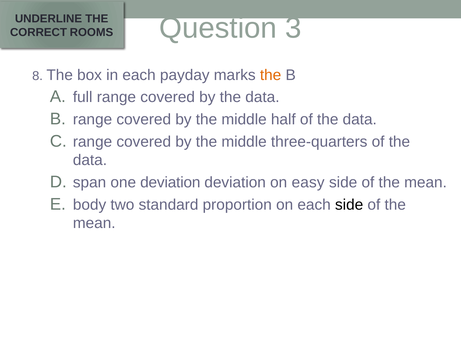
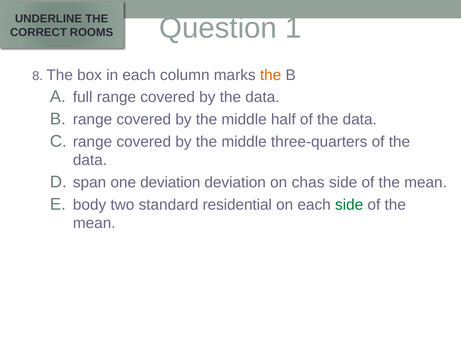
3: 3 -> 1
payday: payday -> column
easy: easy -> chas
proportion: proportion -> residential
side at (349, 205) colour: black -> green
